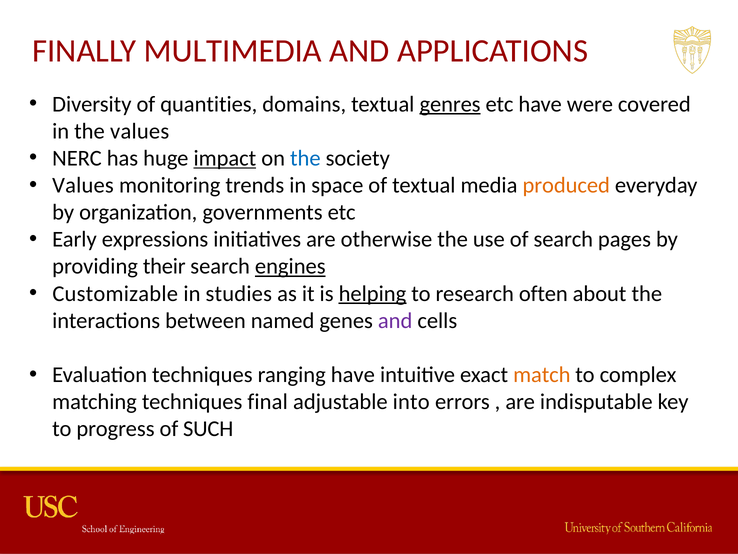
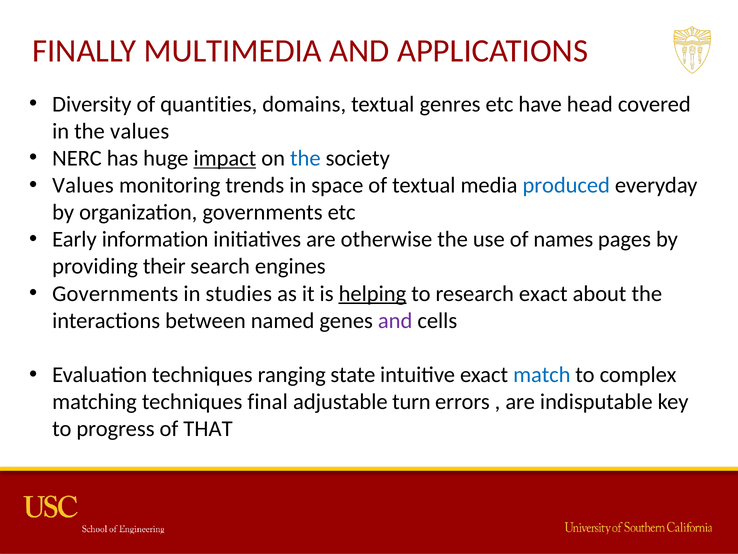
genres underline: present -> none
were: were -> head
produced colour: orange -> blue
expressions: expressions -> information
of search: search -> names
engines underline: present -> none
Customizable at (115, 293): Customizable -> Governments
research often: often -> exact
ranging have: have -> state
match colour: orange -> blue
into: into -> turn
SUCH: SUCH -> THAT
